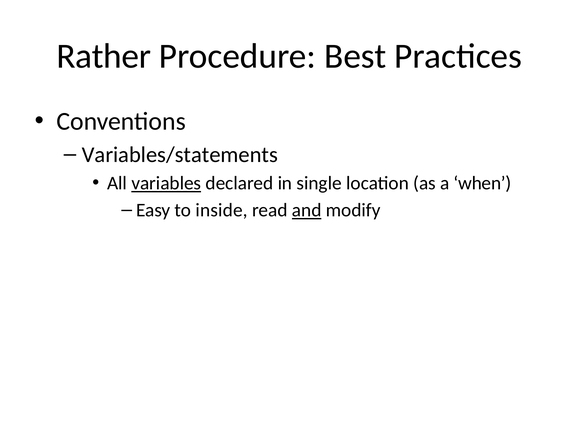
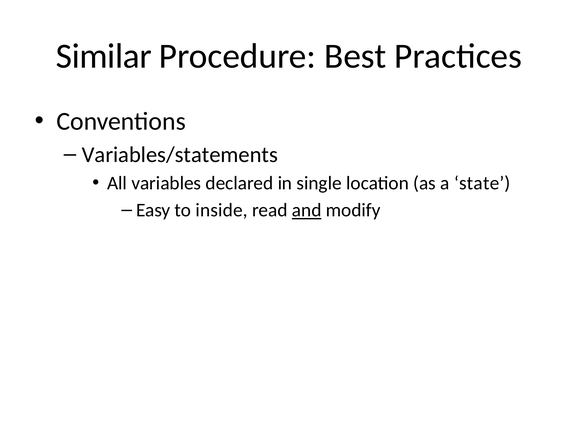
Rather: Rather -> Similar
variables underline: present -> none
when: when -> state
